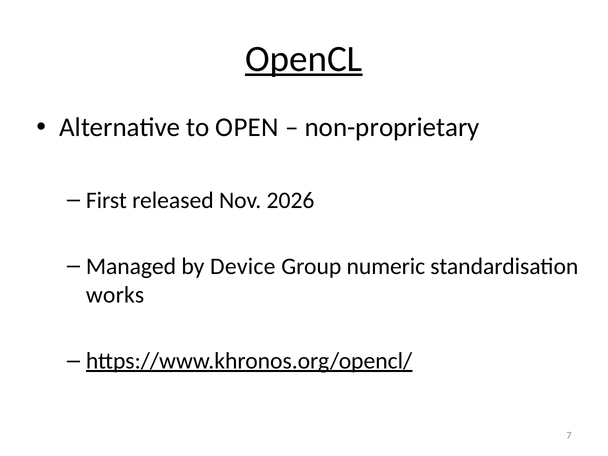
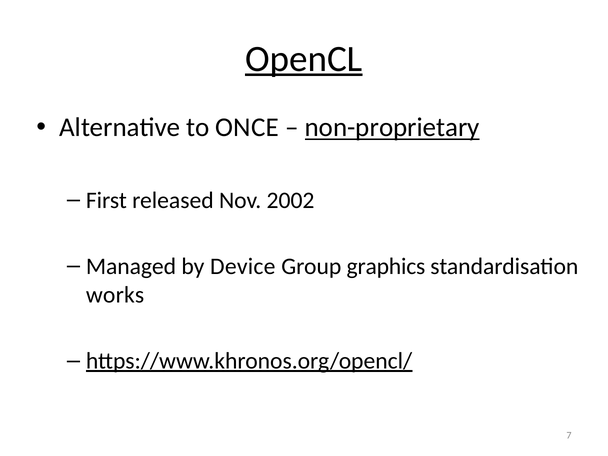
OPEN: OPEN -> ONCE
non-proprietary underline: none -> present
2026: 2026 -> 2002
numeric: numeric -> graphics
